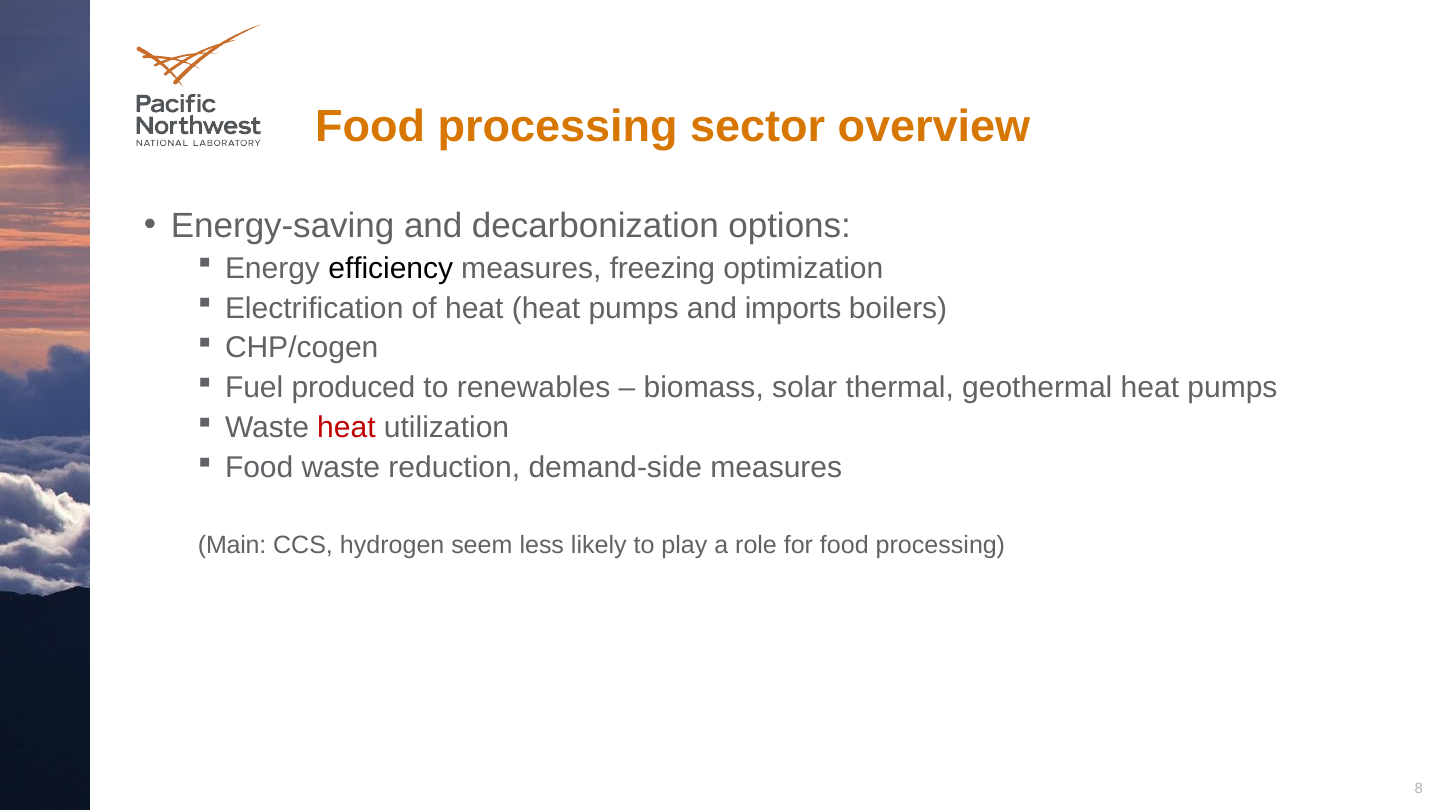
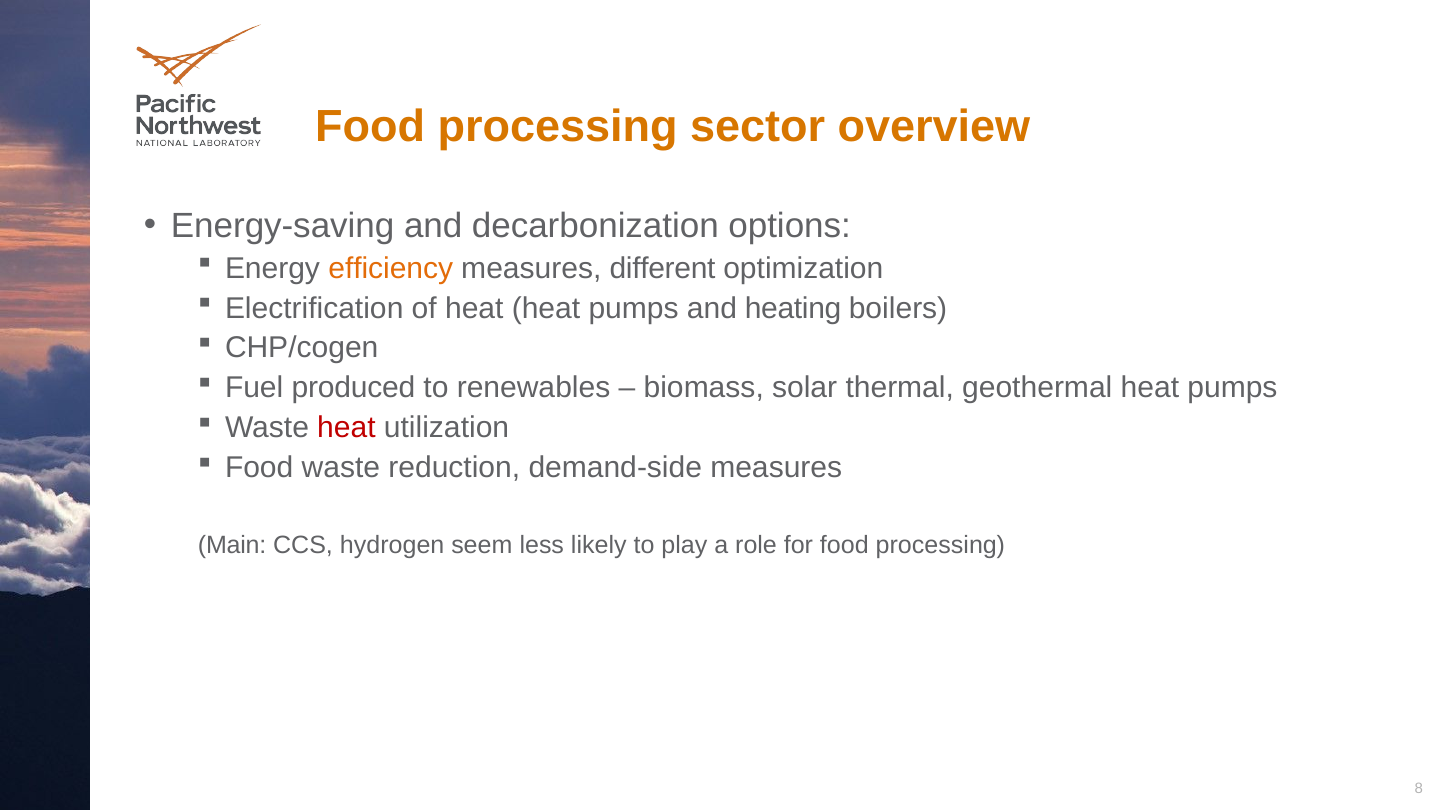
efficiency colour: black -> orange
freezing: freezing -> different
imports: imports -> heating
